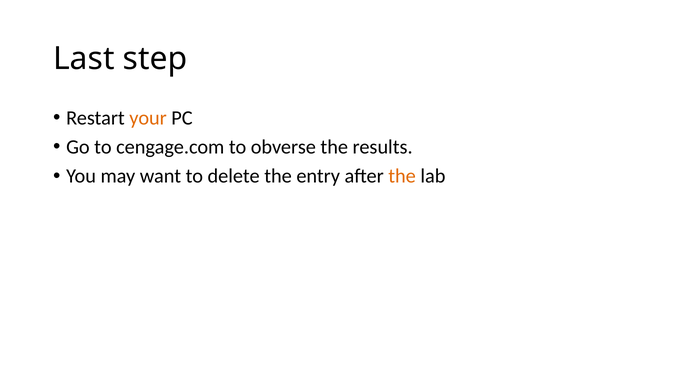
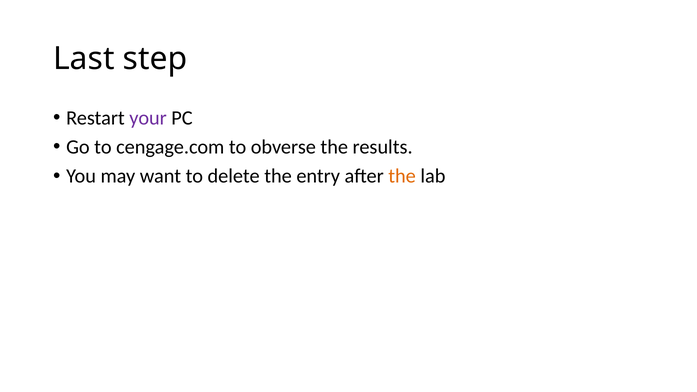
your colour: orange -> purple
